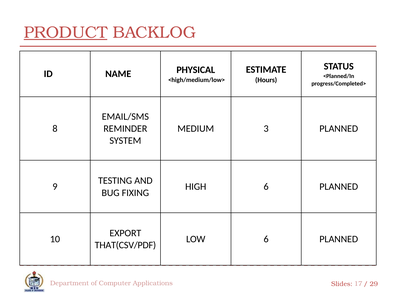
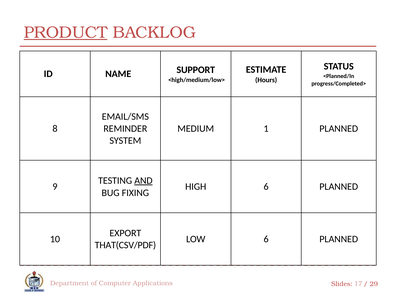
PHYSICAL: PHYSICAL -> SUPPORT
3: 3 -> 1
AND underline: none -> present
